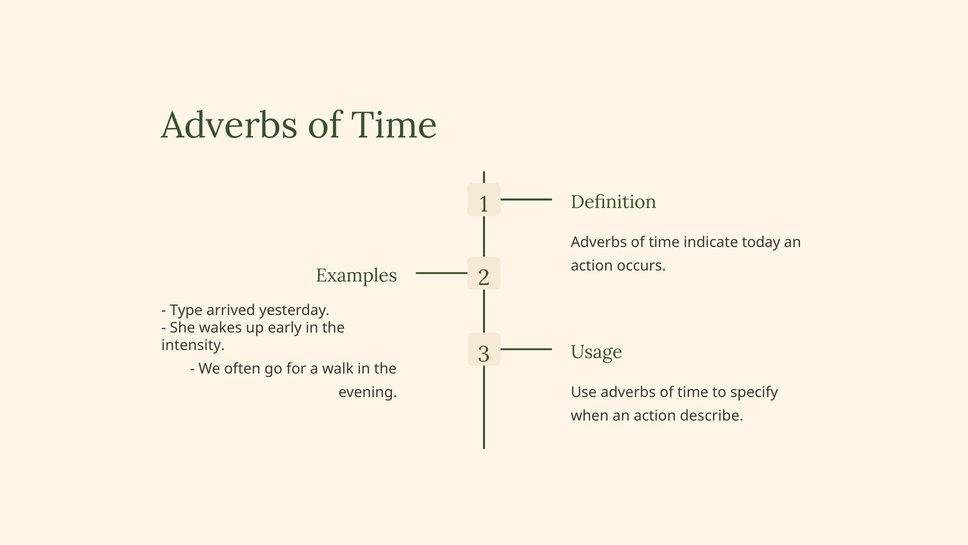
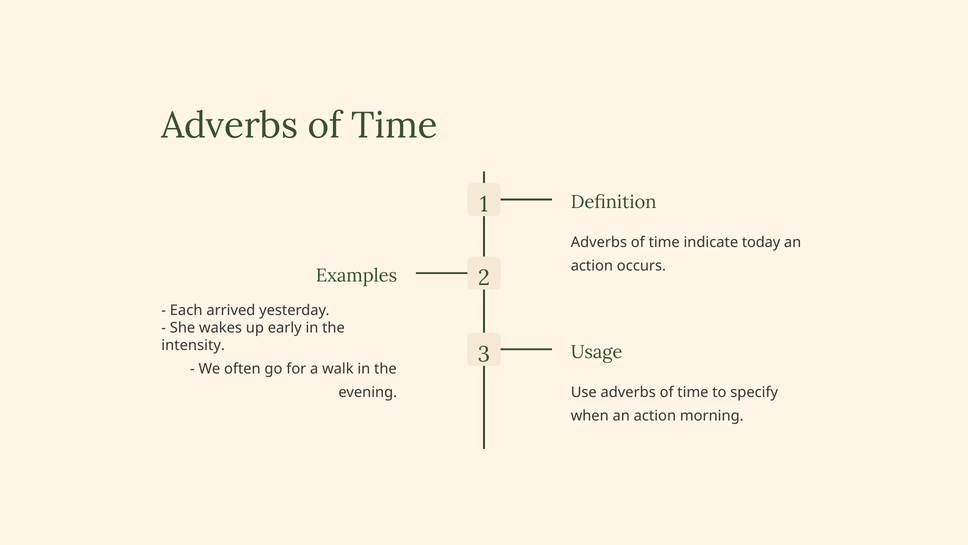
Type: Type -> Each
describe: describe -> morning
